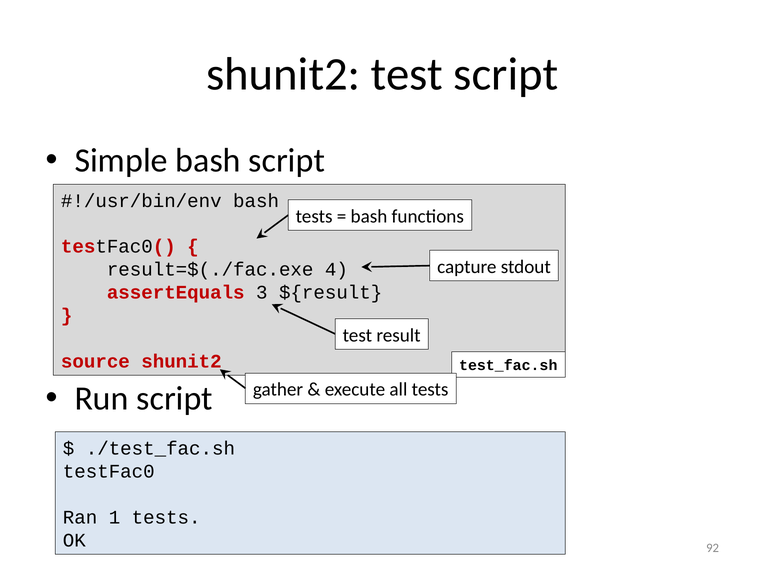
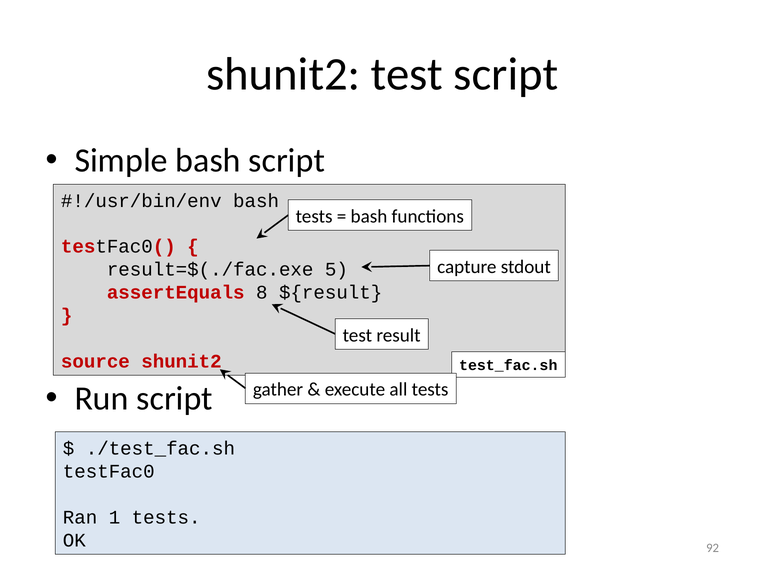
4: 4 -> 5
3: 3 -> 8
